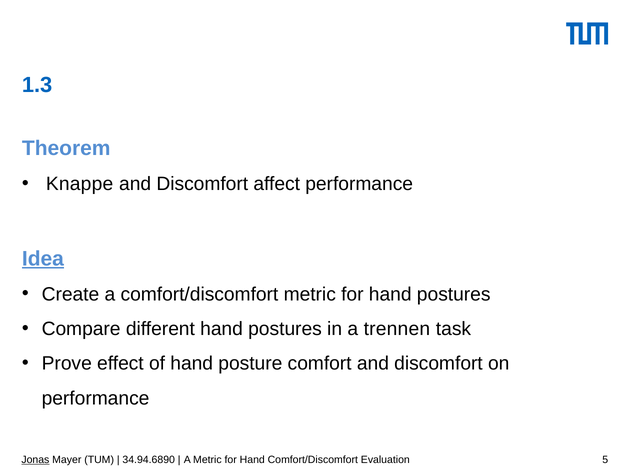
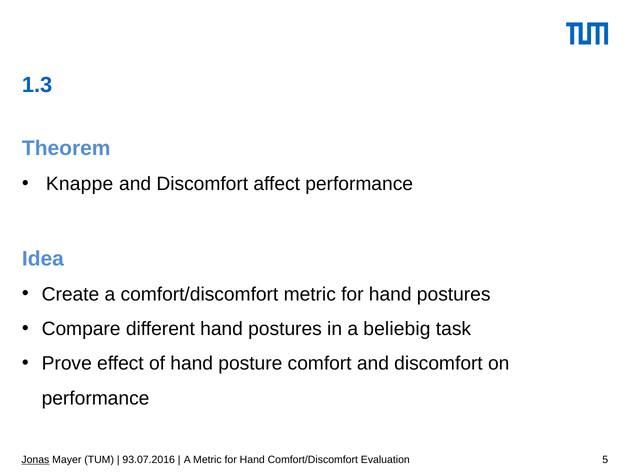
Idea underline: present -> none
trennen: trennen -> beliebig
34.94.6890: 34.94.6890 -> 93.07.2016
